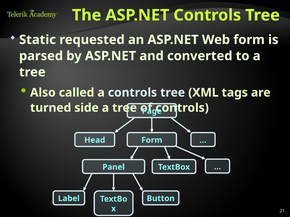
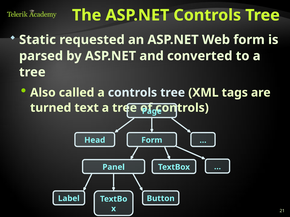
side: side -> text
